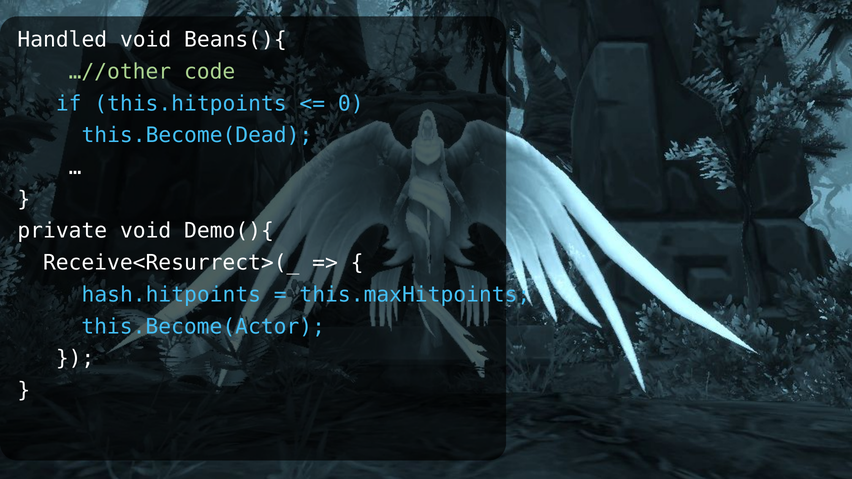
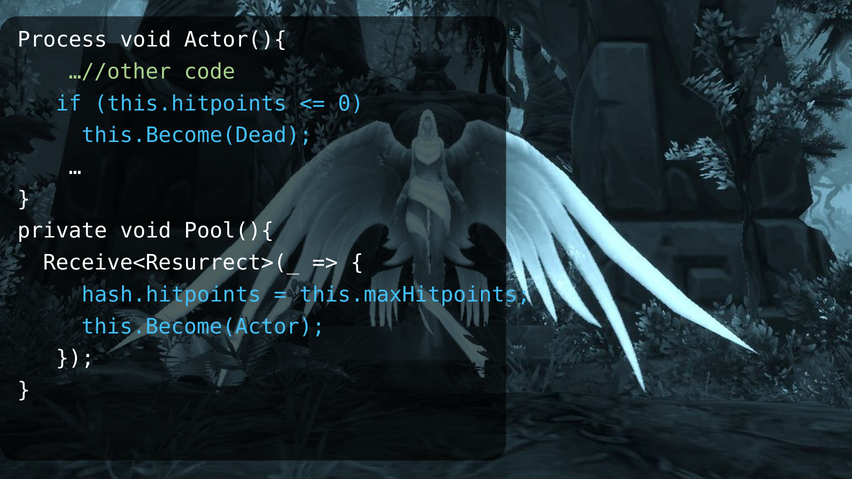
Handled: Handled -> Process
Beans(){: Beans(){ -> Actor(){
Demo(){: Demo(){ -> Pool(){
